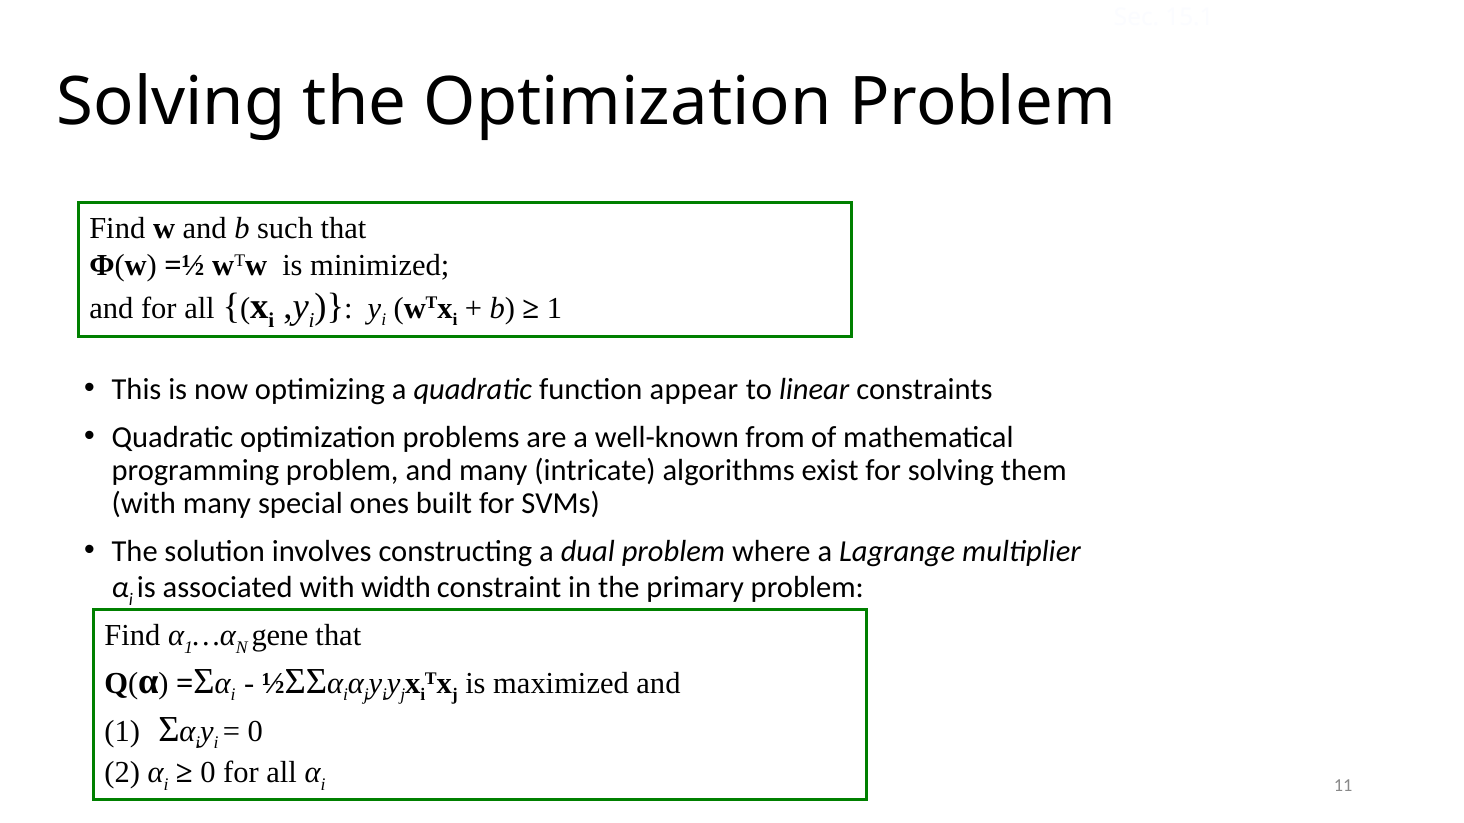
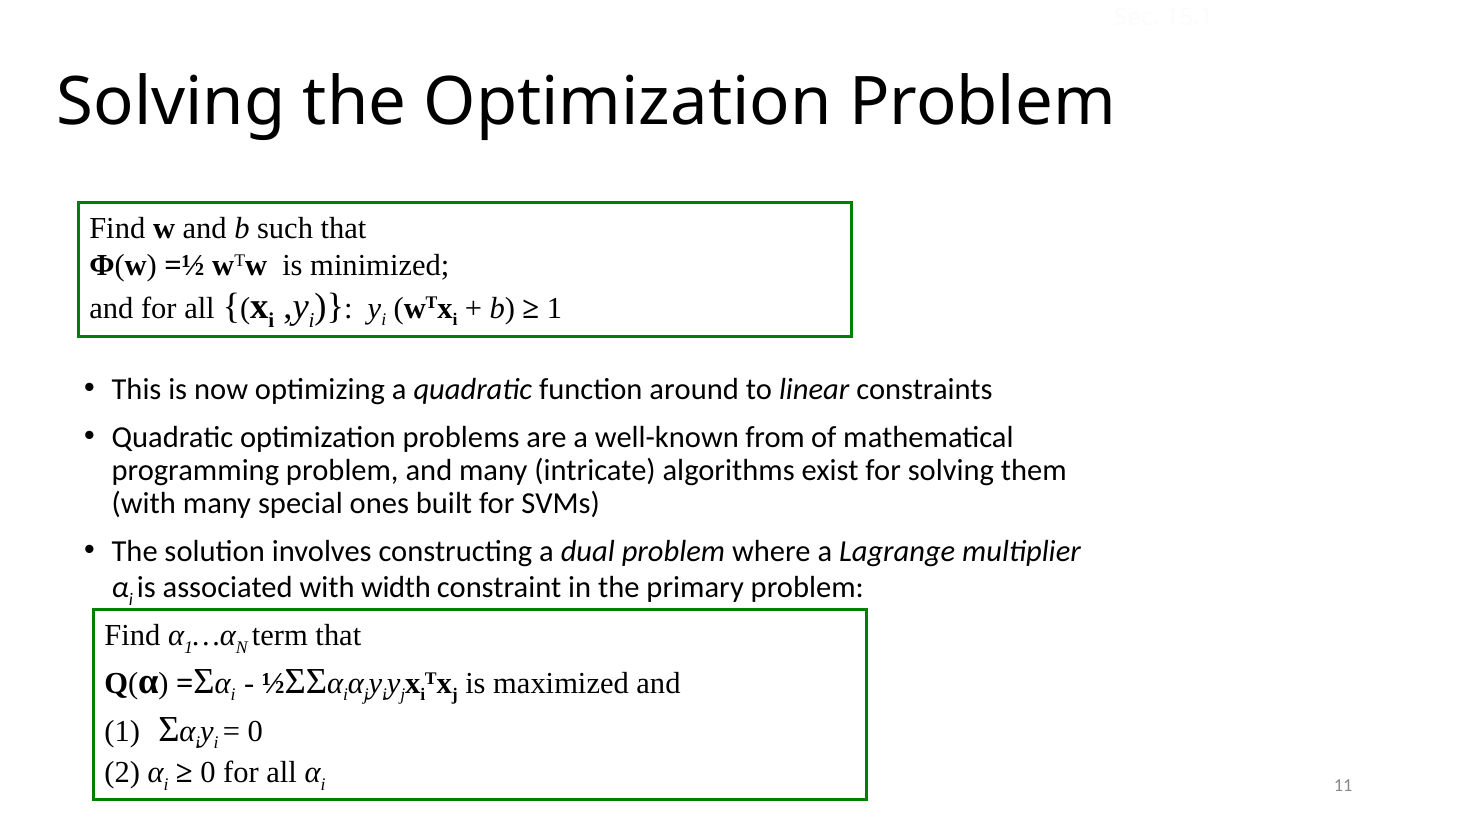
appear: appear -> around
gene: gene -> term
